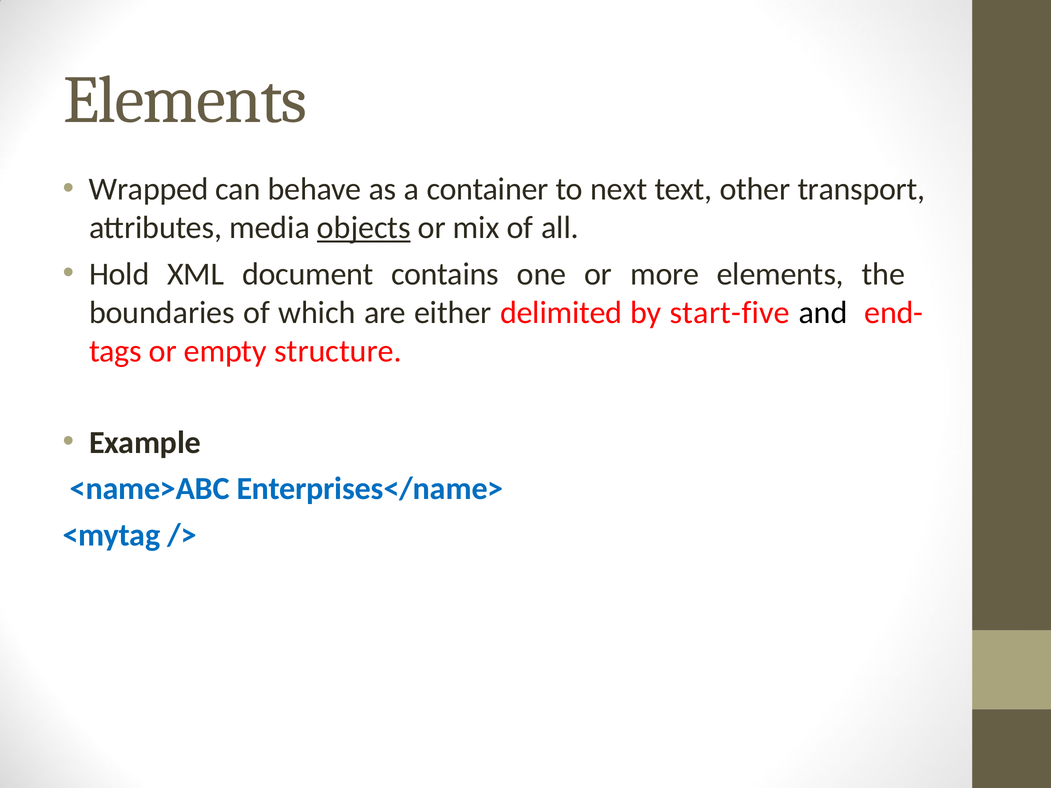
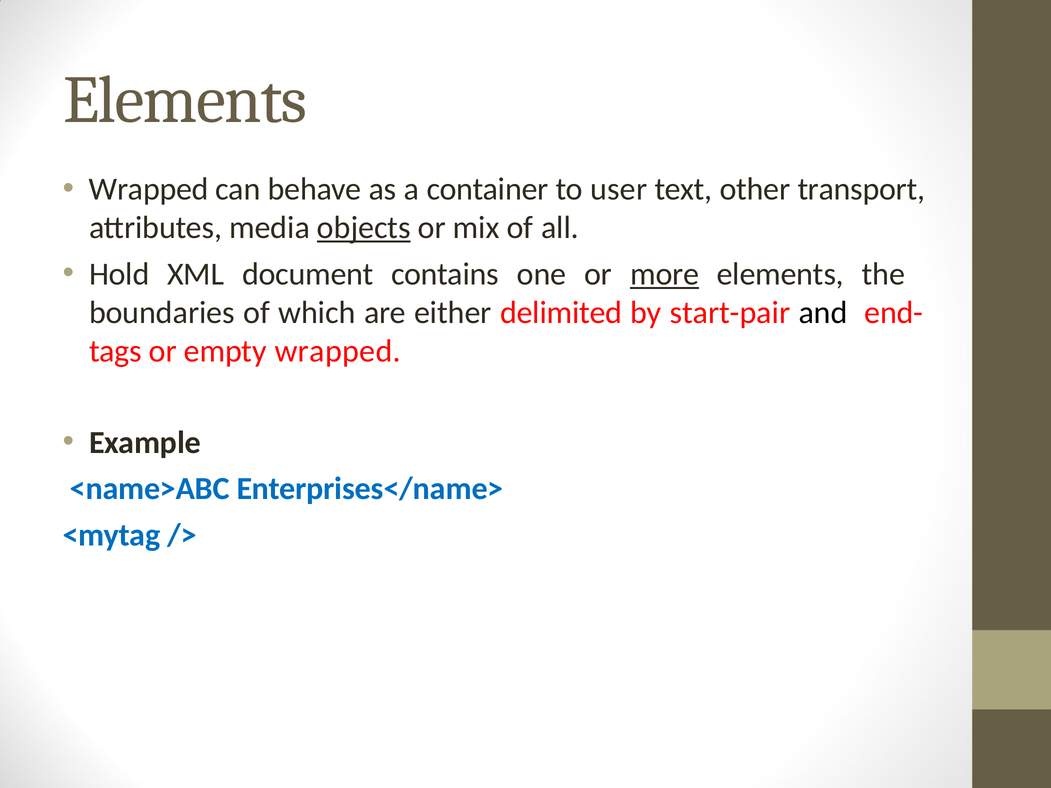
next: next -> user
more underline: none -> present
start-five: start-five -> start-pair
empty structure: structure -> wrapped
